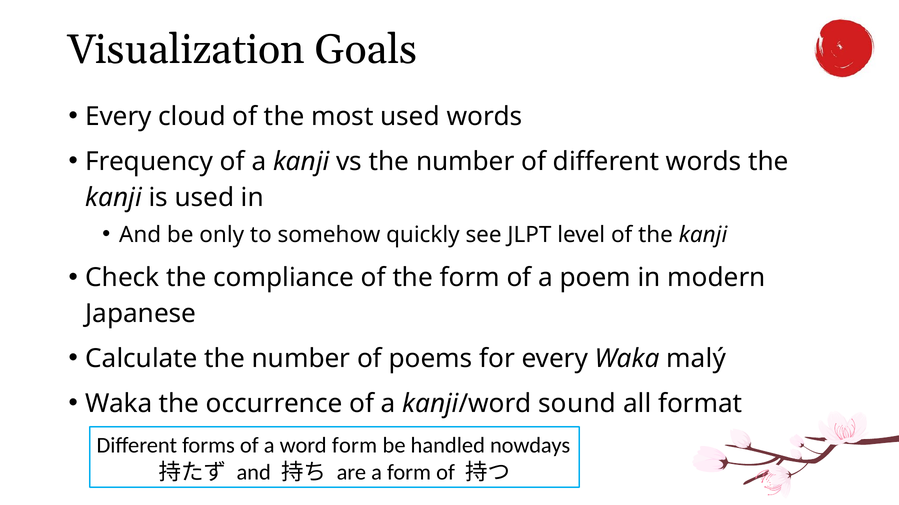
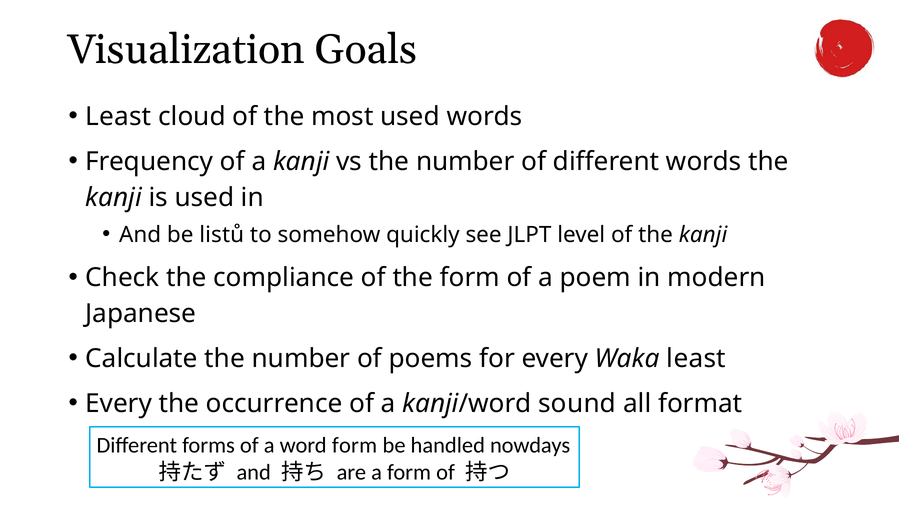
Every at (119, 117): Every -> Least
only: only -> listů
Waka malý: malý -> least
Waka at (119, 404): Waka -> Every
